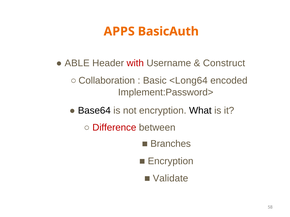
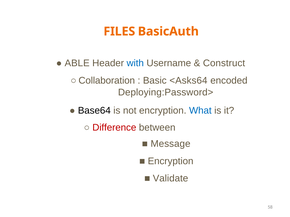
APPS: APPS -> FILES
with colour: red -> blue
<Long64: <Long64 -> <Asks64
Implement:Password>: Implement:Password> -> Deploying:Password>
What colour: black -> blue
Branches: Branches -> Message
